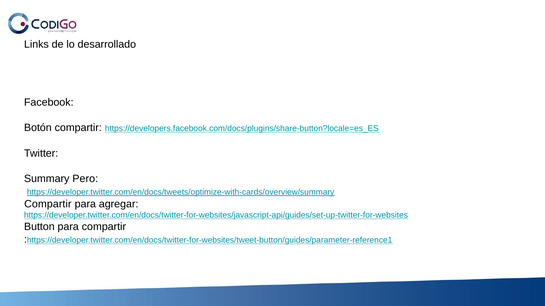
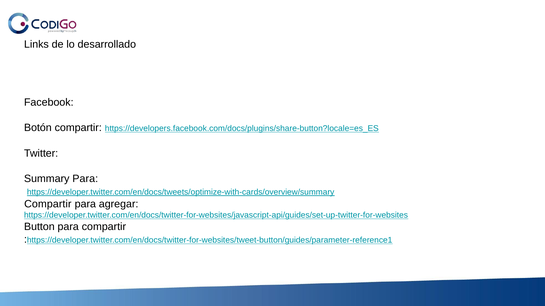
Summary Pero: Pero -> Para
